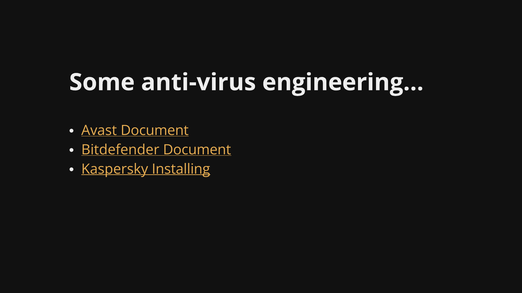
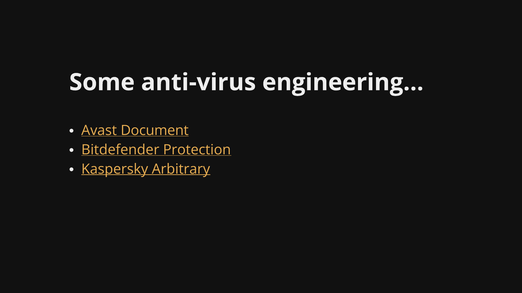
Bitdefender Document: Document -> Protection
Installing: Installing -> Arbitrary
